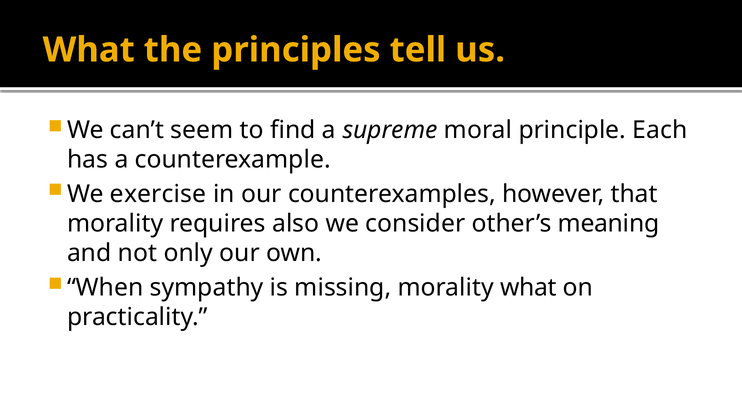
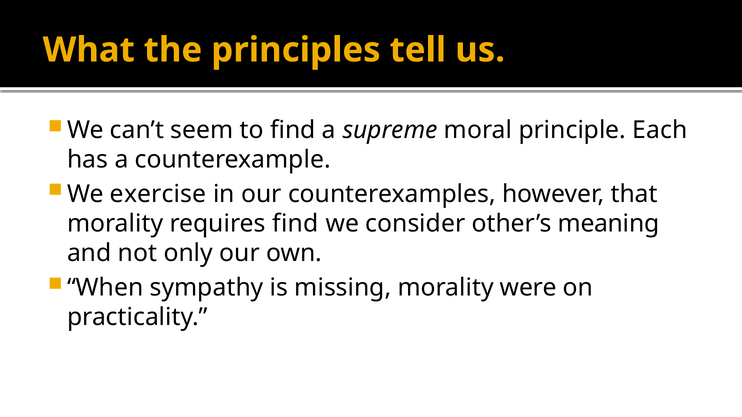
requires also: also -> find
morality what: what -> were
